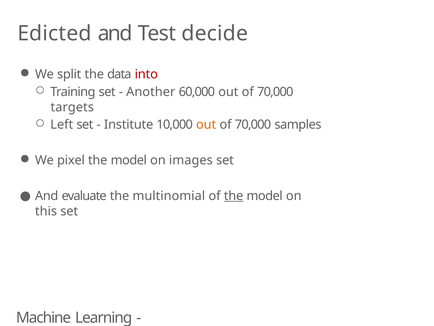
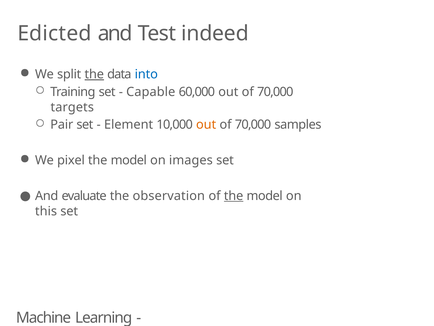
decide: decide -> indeed
the at (94, 74) underline: none -> present
into colour: red -> blue
Another: Another -> Capable
Left: Left -> Pair
Institute: Institute -> Element
multinomial: multinomial -> observation
